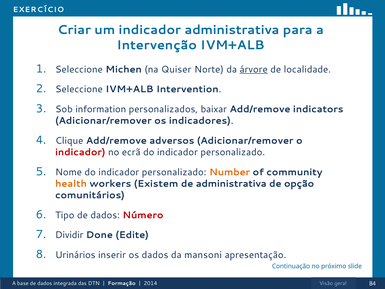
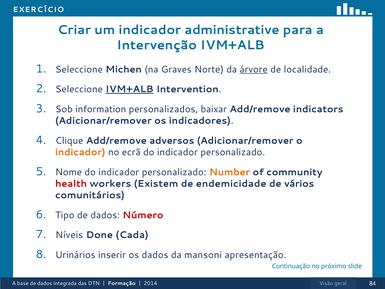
indicador administrativa: administrativa -> administrative
Quiser: Quiser -> Graves
IVM+ALB at (129, 89) underline: none -> present
indicador at (80, 152) colour: red -> orange
health colour: orange -> red
de administrativa: administrativa -> endemicidade
opção: opção -> vários
Dividir: Dividir -> Níveis
Edite: Edite -> Cada
